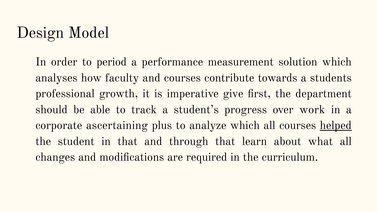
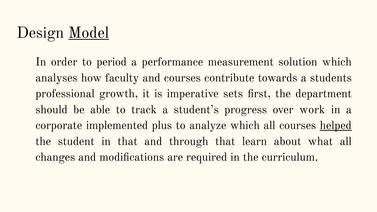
Model underline: none -> present
give: give -> sets
ascertaining: ascertaining -> implemented
